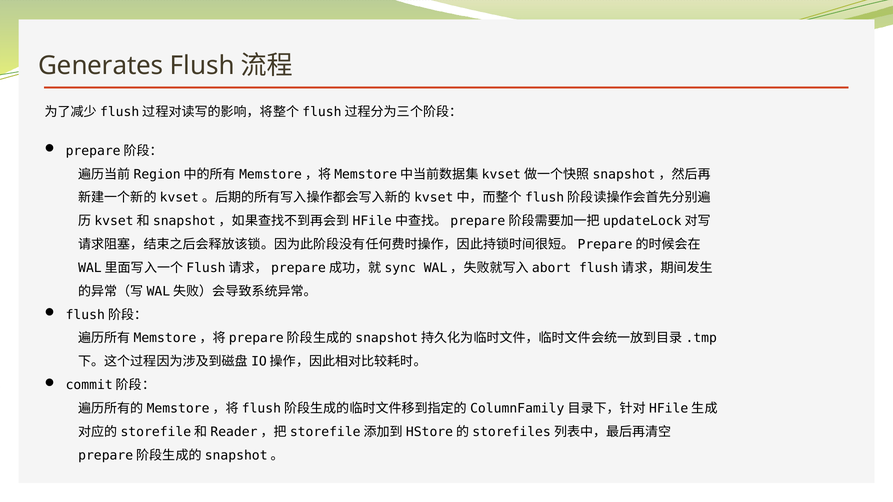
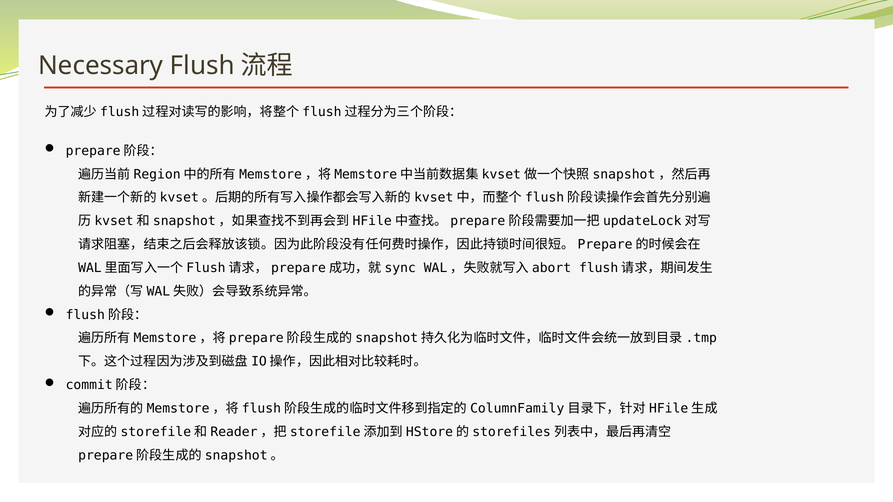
Generates: Generates -> Necessary
